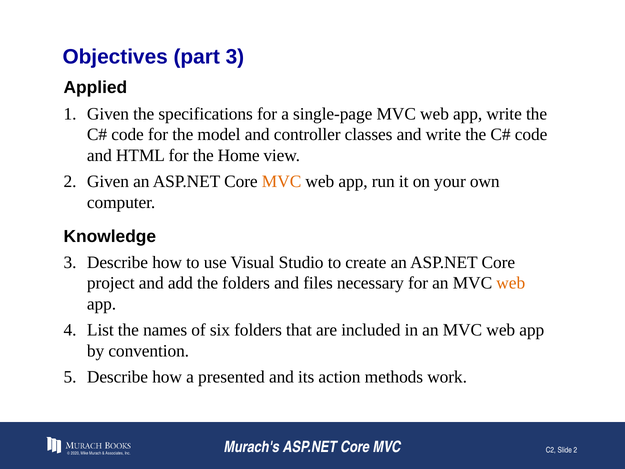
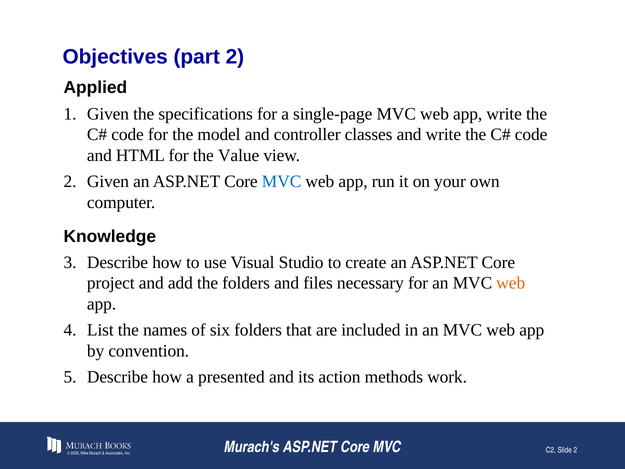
part 3: 3 -> 2
Home: Home -> Value
MVC at (282, 181) colour: orange -> blue
